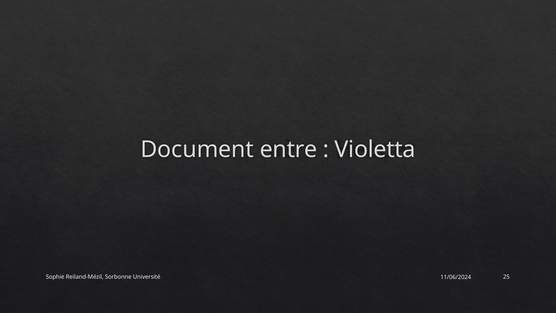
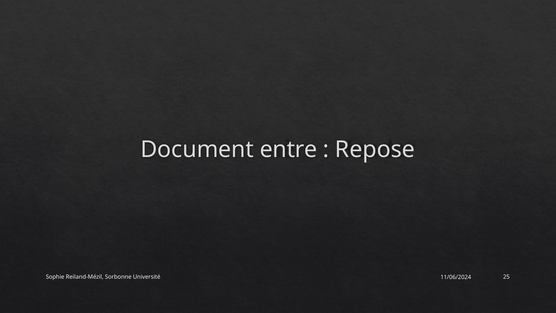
Violetta: Violetta -> Repose
